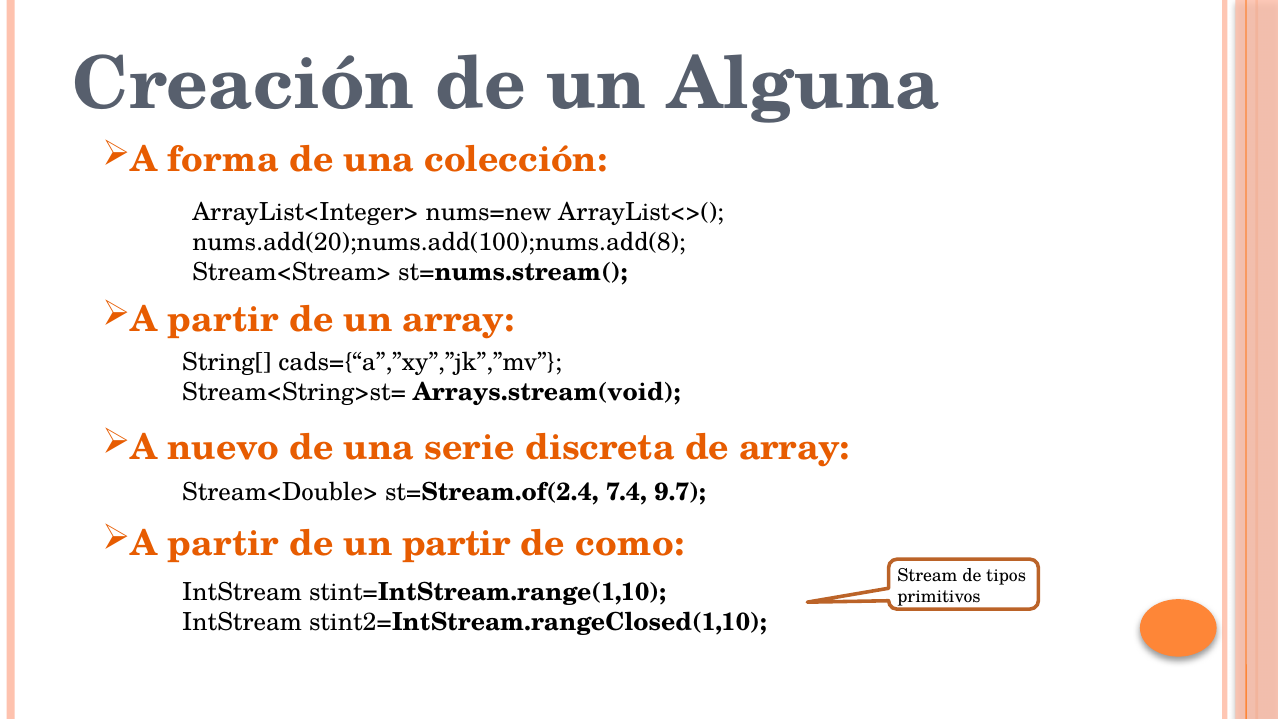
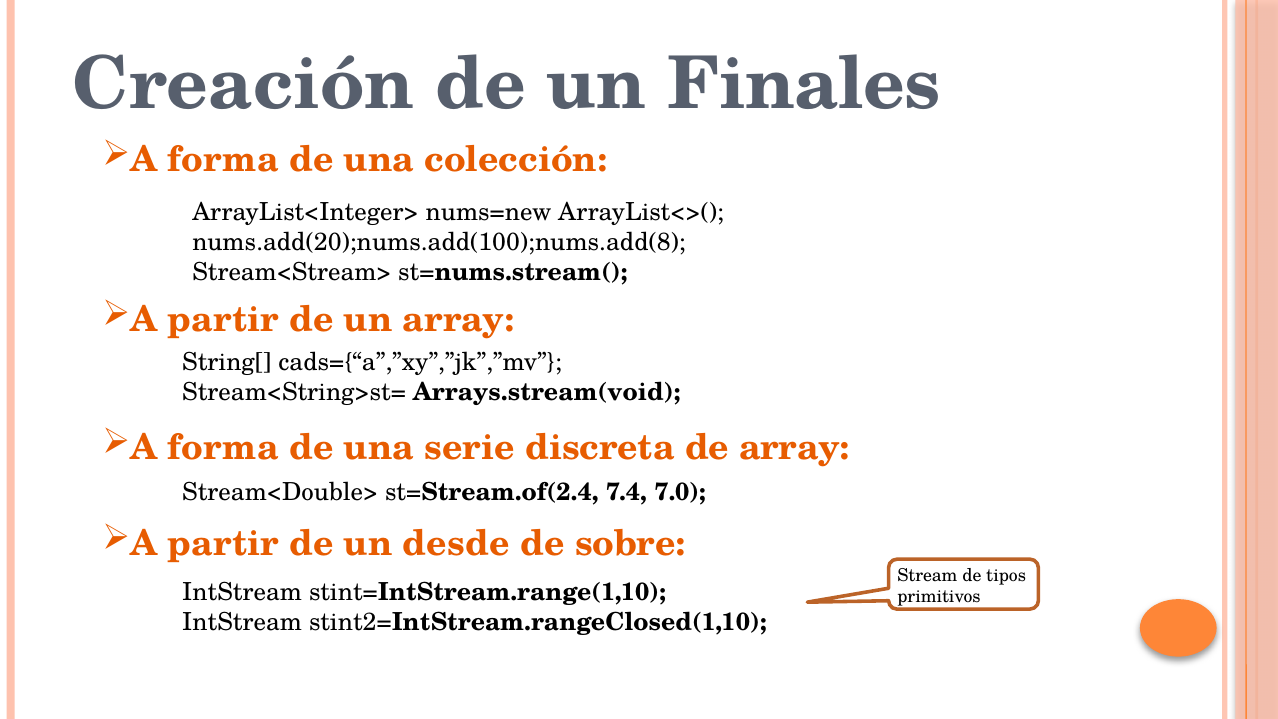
Alguna: Alguna -> Finales
nuevo at (224, 448): nuevo -> forma
9.7: 9.7 -> 7.0
un partir: partir -> desde
como: como -> sobre
